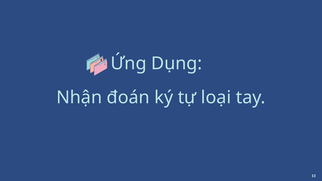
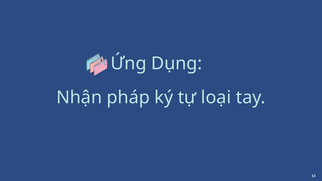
đoán: đoán -> pháp
